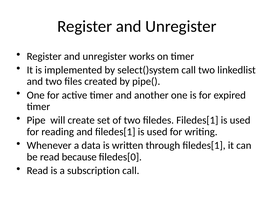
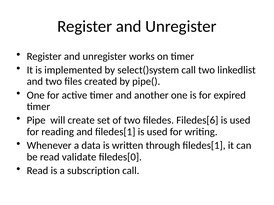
filedes Filedes[1: Filedes[1 -> Filedes[6
because: because -> validate
